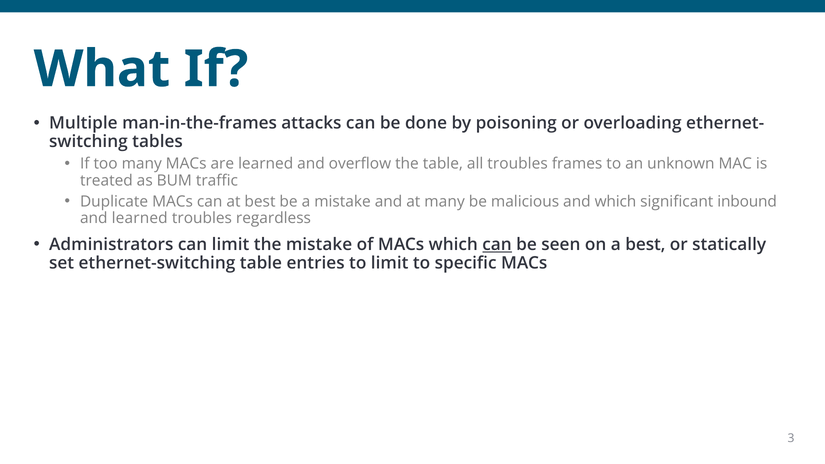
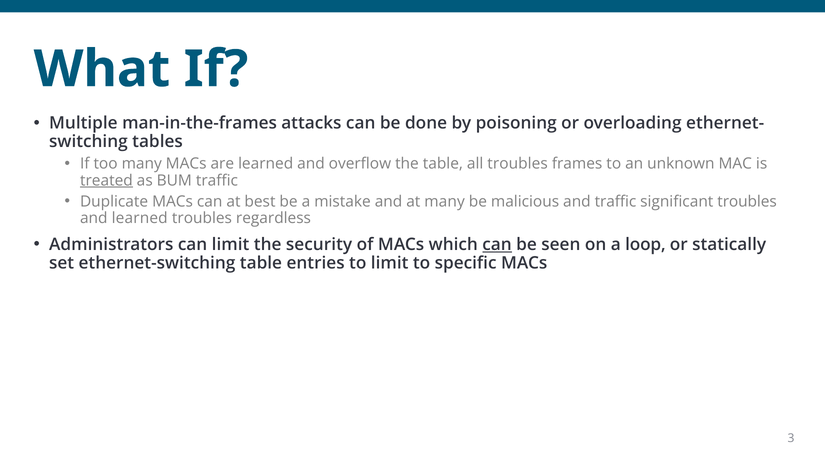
treated underline: none -> present
and which: which -> traffic
significant inbound: inbound -> troubles
the mistake: mistake -> security
a best: best -> loop
